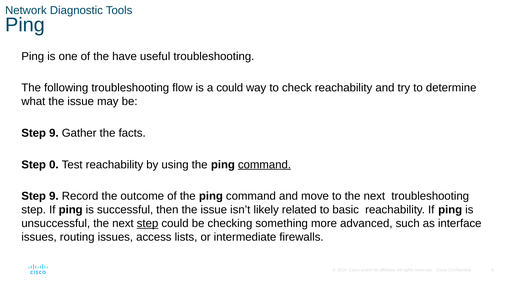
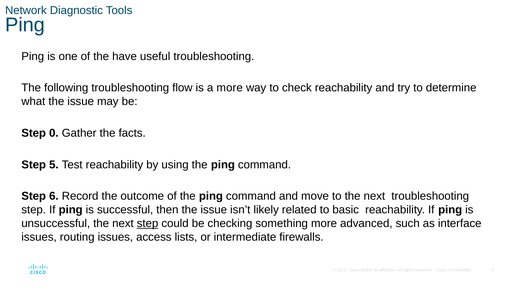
a could: could -> more
9 at (54, 133): 9 -> 0
0: 0 -> 5
command at (264, 165) underline: present -> none
9 at (54, 197): 9 -> 6
